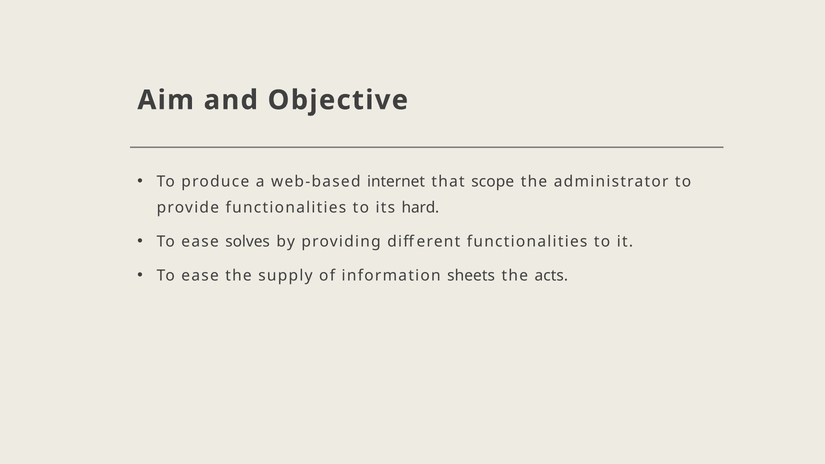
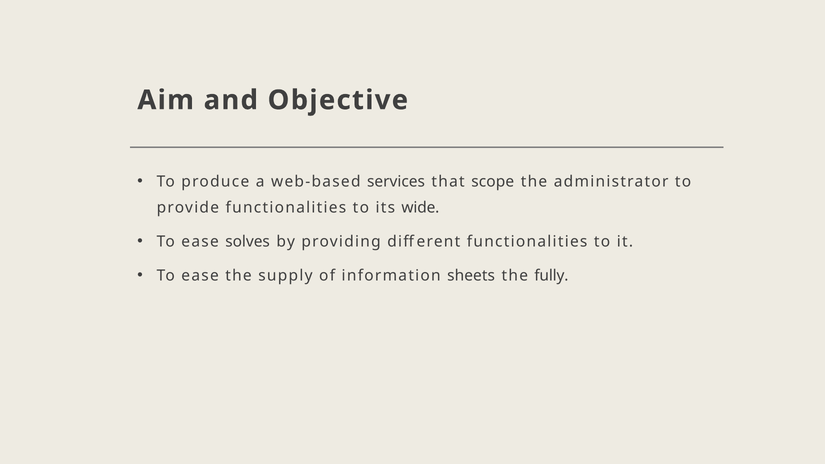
internet: internet -> services
hard: hard -> wide
acts: acts -> fully
